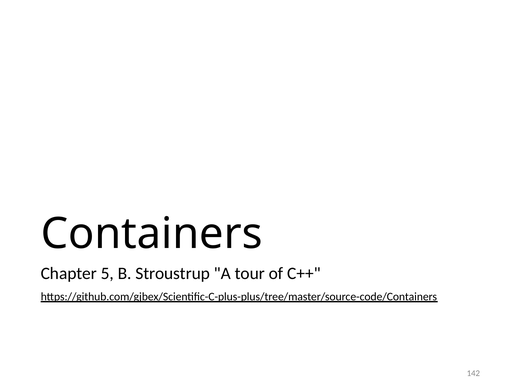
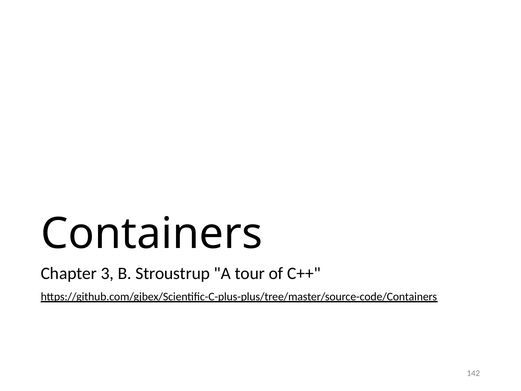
5: 5 -> 3
